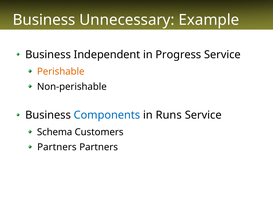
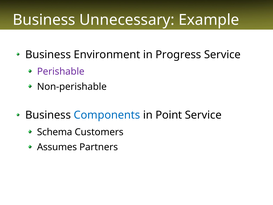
Independent: Independent -> Environment
Perishable colour: orange -> purple
Runs: Runs -> Point
Partners at (57, 147): Partners -> Assumes
